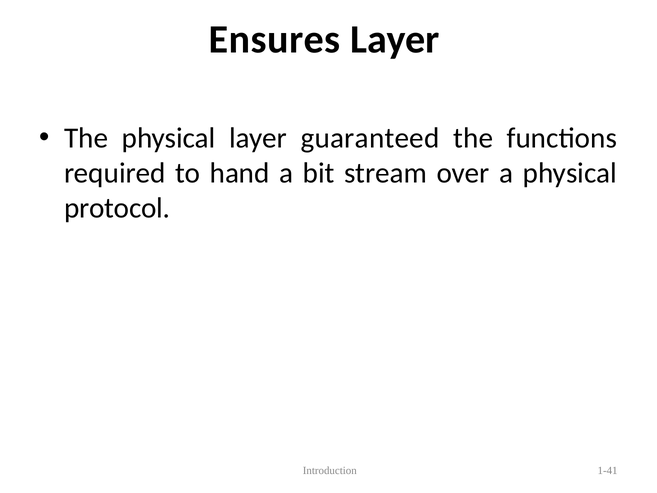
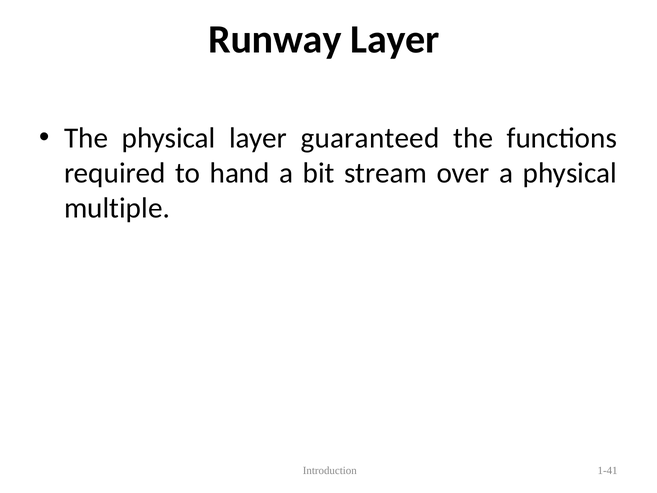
Ensures: Ensures -> Runway
protocol: protocol -> multiple
